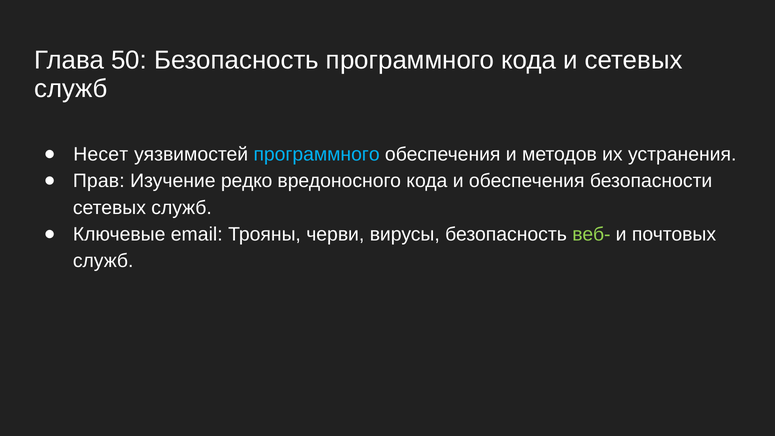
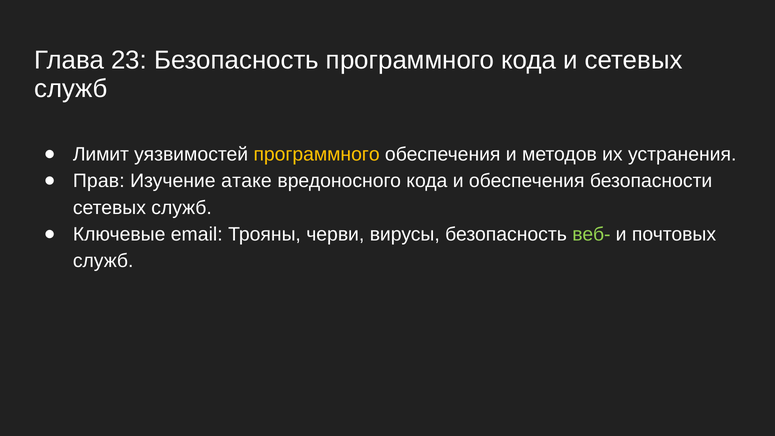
50: 50 -> 23
Несет: Несет -> Лимит
программного at (317, 154) colour: light blue -> yellow
редко: редко -> атаке
